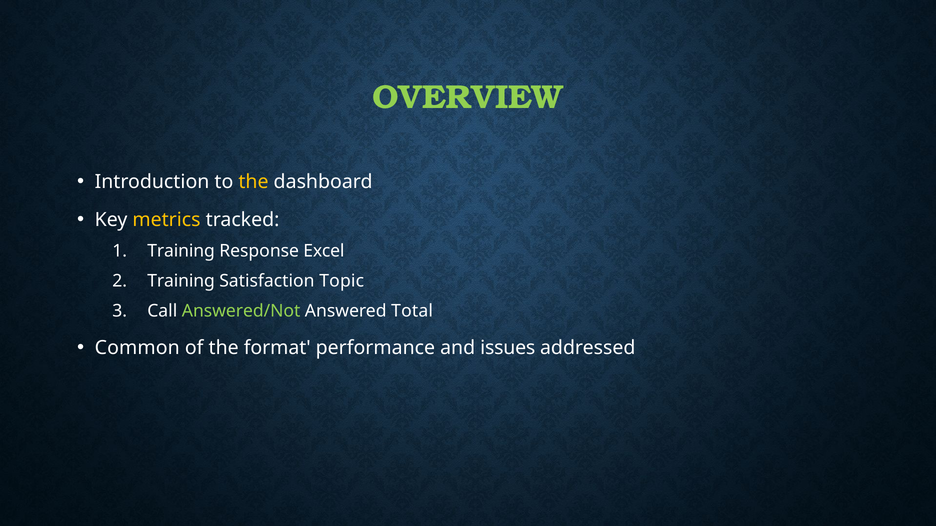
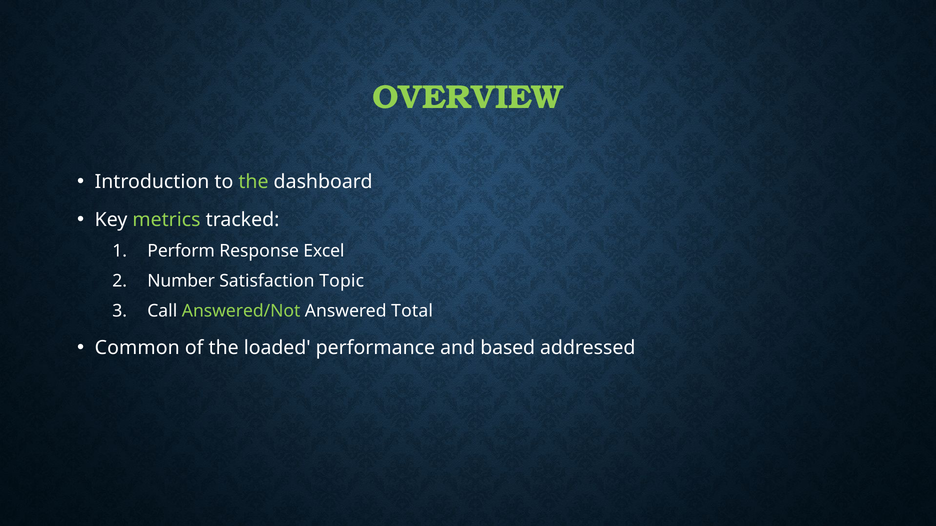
the at (253, 182) colour: yellow -> light green
metrics colour: yellow -> light green
Training at (181, 251): Training -> Perform
Training at (181, 281): Training -> Number
format: format -> loaded
issues: issues -> based
